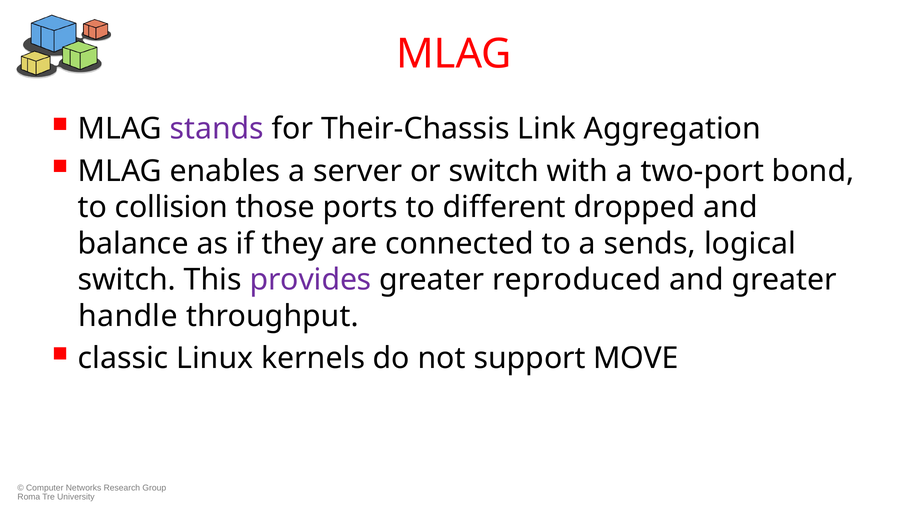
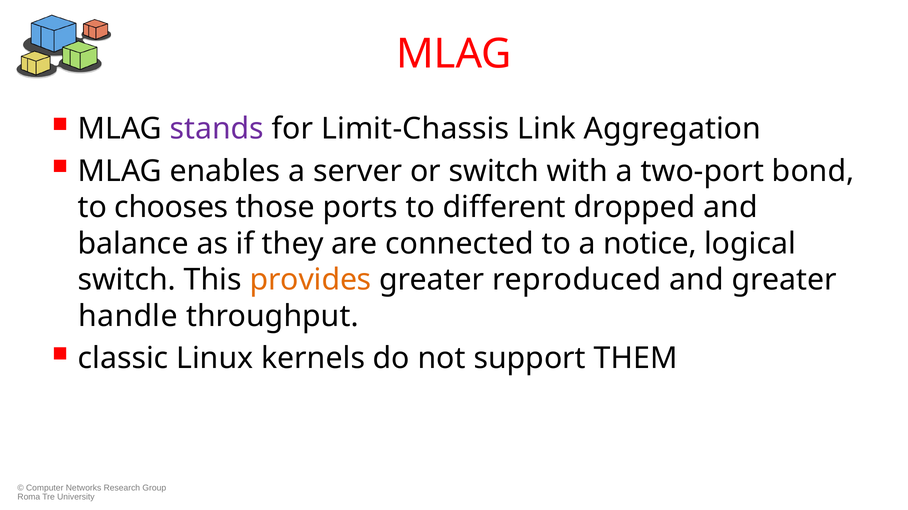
Their-Chassis: Their-Chassis -> Limit-Chassis
collision: collision -> chooses
sends: sends -> notice
provides colour: purple -> orange
MOVE: MOVE -> THEM
